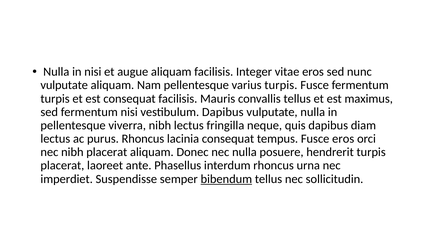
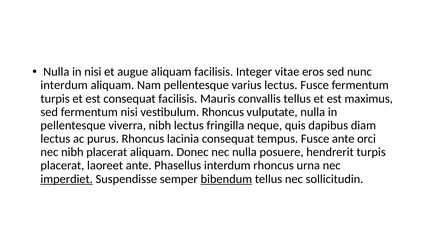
vulputate at (64, 85): vulputate -> interdum
varius turpis: turpis -> lectus
vestibulum Dapibus: Dapibus -> Rhoncus
Fusce eros: eros -> ante
imperdiet underline: none -> present
